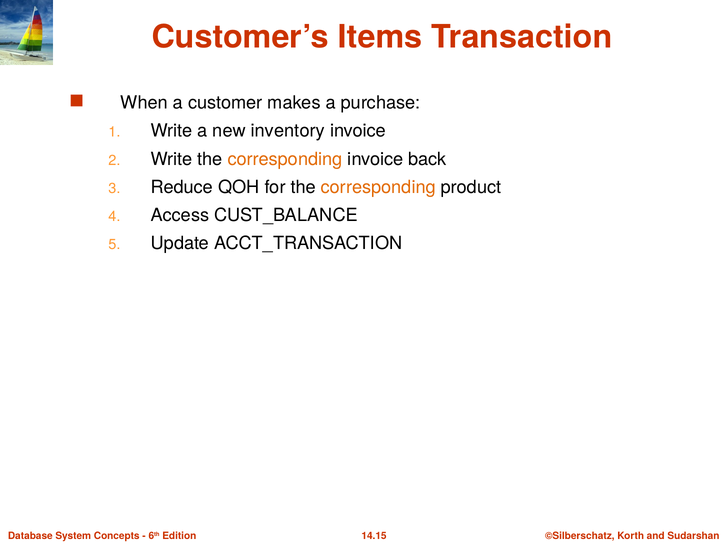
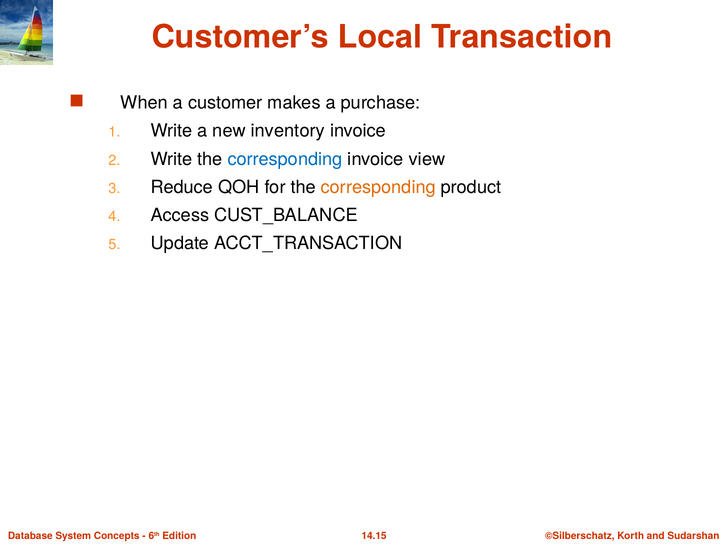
Items: Items -> Local
corresponding at (285, 159) colour: orange -> blue
back: back -> view
